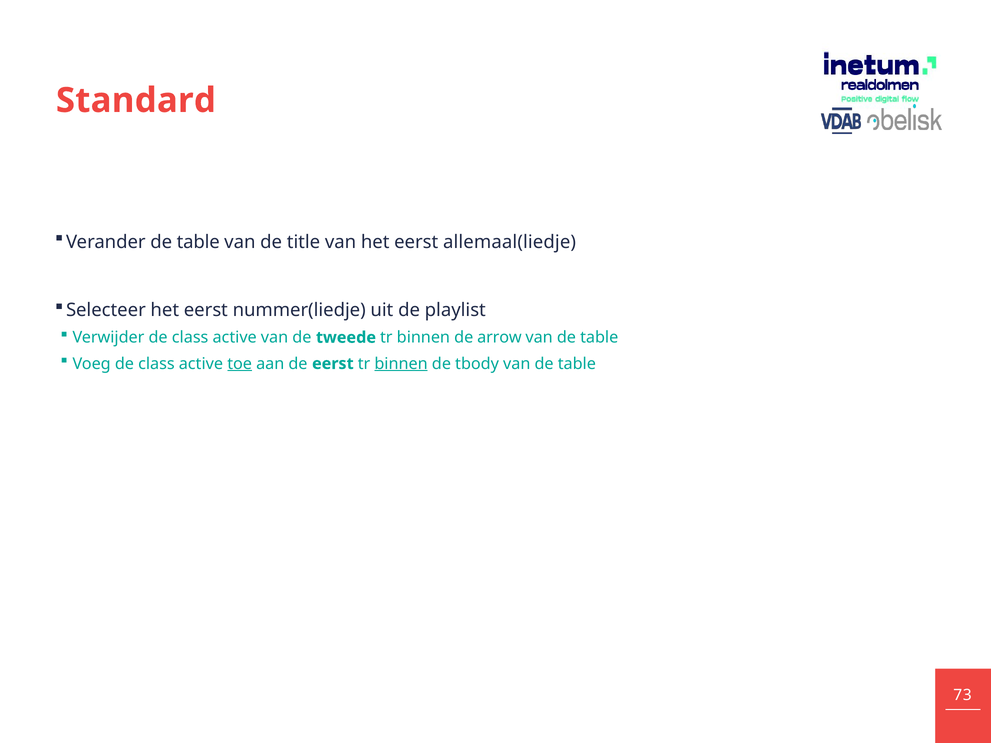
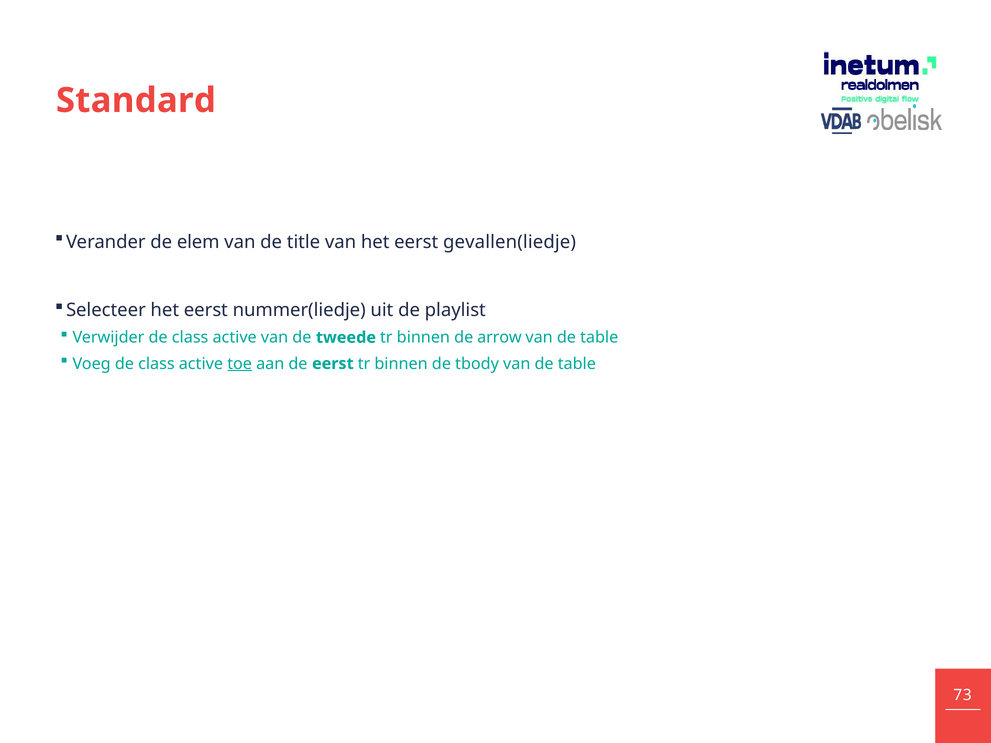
Verander de table: table -> elem
allemaal(liedje: allemaal(liedje -> gevallen(liedje
binnen at (401, 364) underline: present -> none
